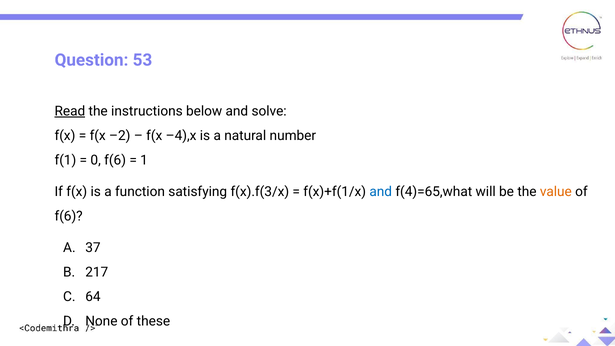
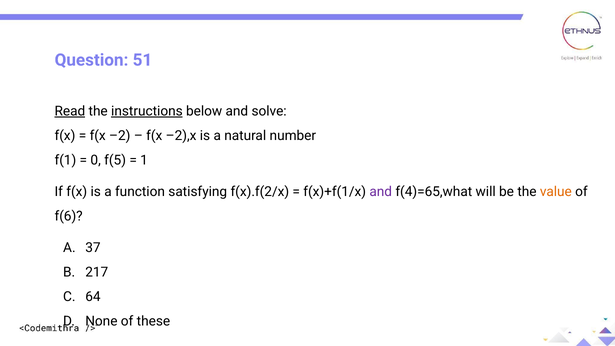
53: 53 -> 51
instructions underline: none -> present
–4),x: –4),x -> –2),x
0 f(6: f(6 -> f(5
f(x).f(3/x: f(x).f(3/x -> f(x).f(2/x
and at (381, 192) colour: blue -> purple
